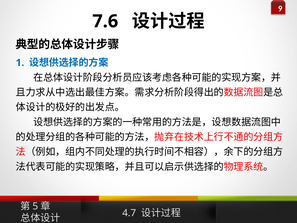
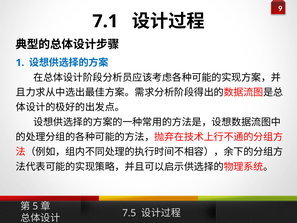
7.6: 7.6 -> 7.1
4.7: 4.7 -> 7.5
